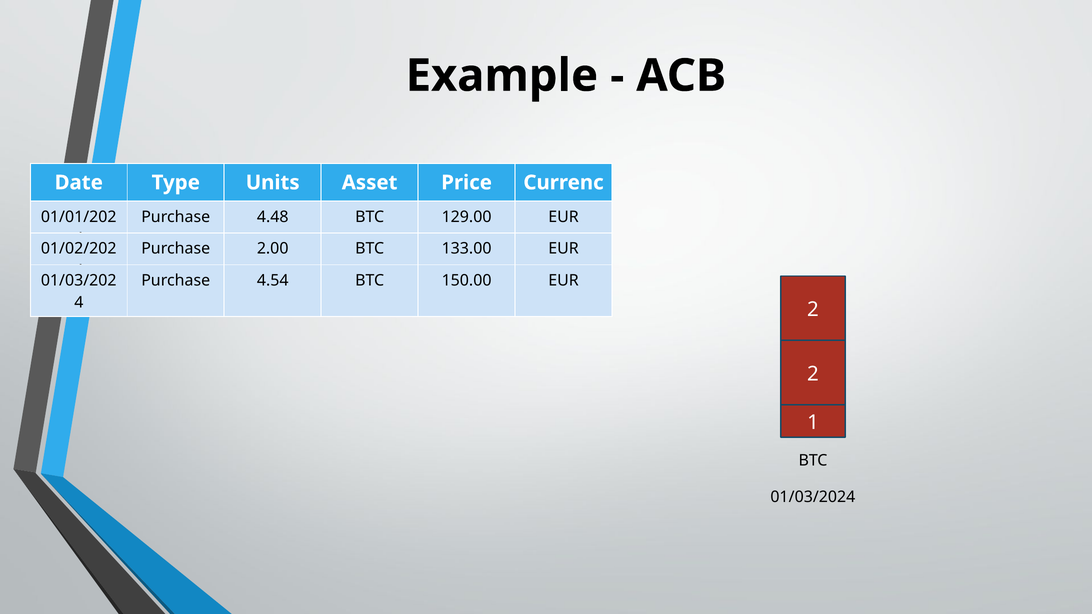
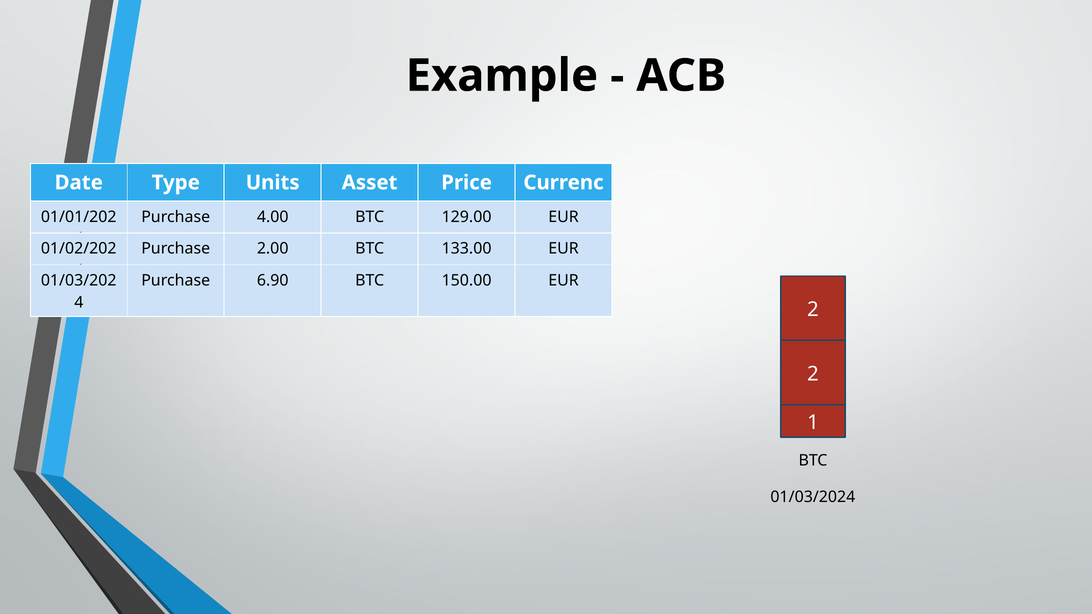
4.48: 4.48 -> 4.00
4.54: 4.54 -> 6.90
